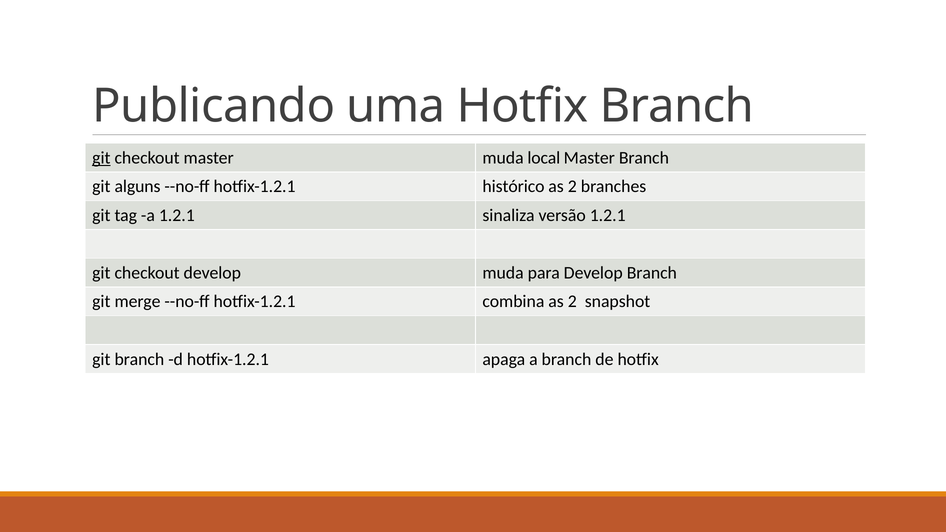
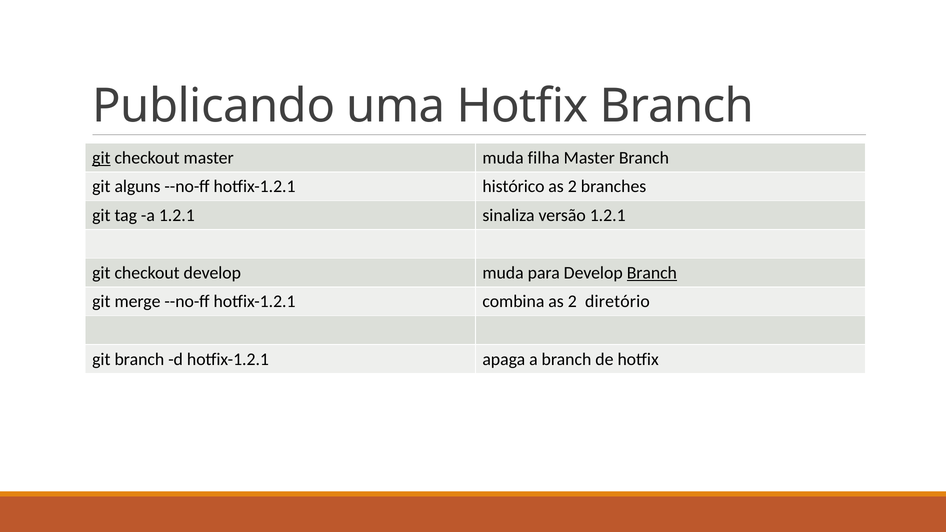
local: local -> filha
Branch at (652, 273) underline: none -> present
snapshot: snapshot -> diretório
